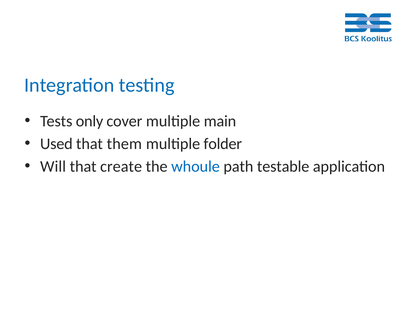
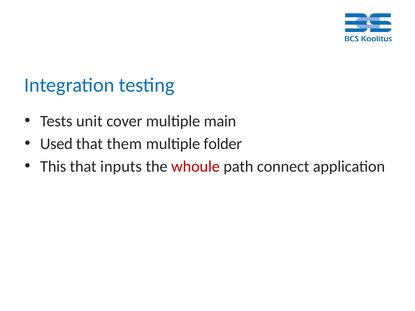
only: only -> unit
Will: Will -> This
create: create -> inputs
whoule colour: blue -> red
testable: testable -> connect
